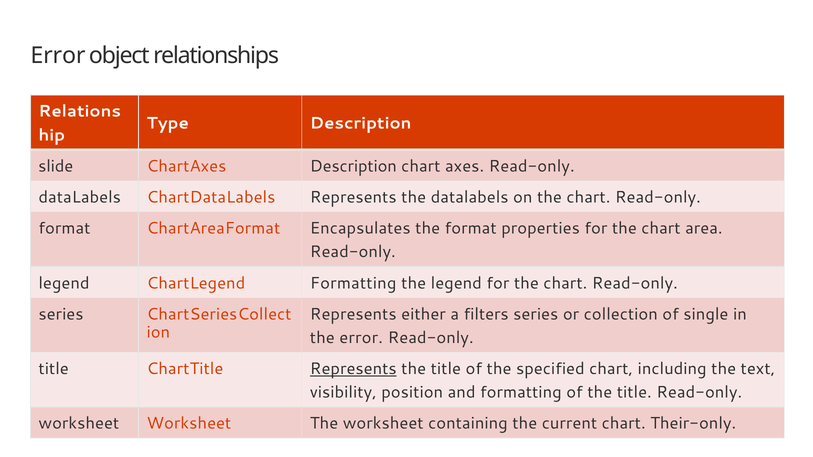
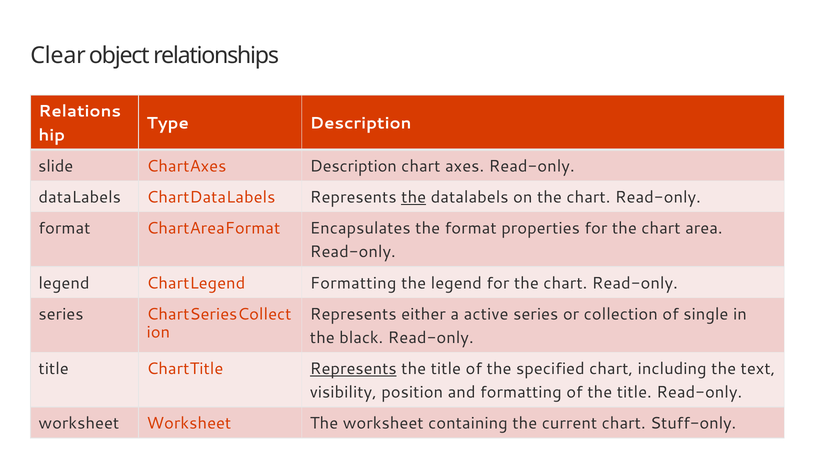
Error at (58, 56): Error -> Clear
the at (414, 197) underline: none -> present
filters: filters -> active
the error: error -> black
Their-only: Their-only -> Stuff-only
